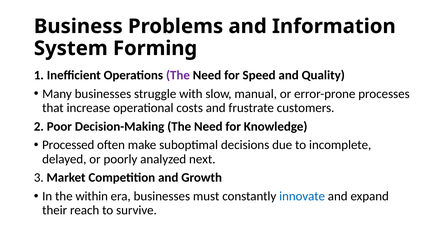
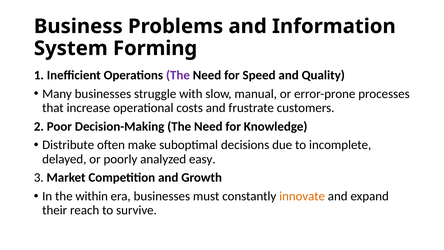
Processed: Processed -> Distribute
next: next -> easy
innovate colour: blue -> orange
